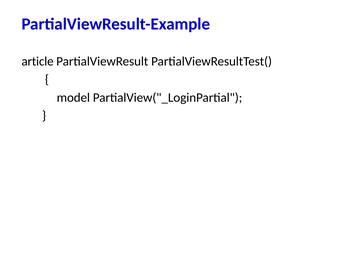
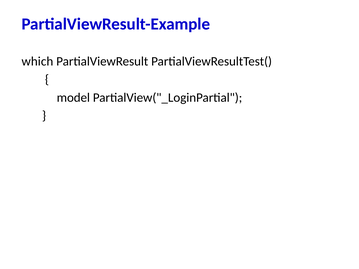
article: article -> which
